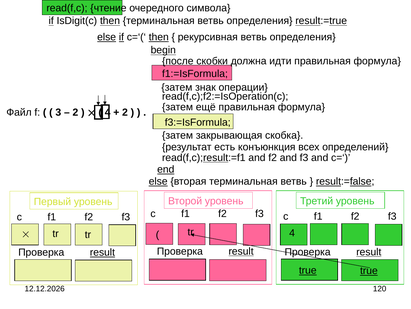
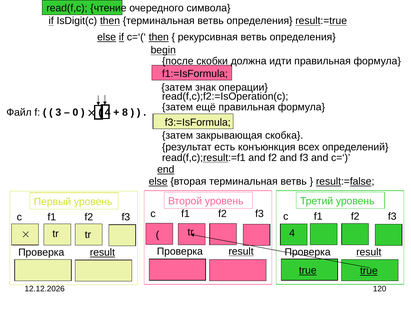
2 at (75, 112): 2 -> 0
2 at (125, 112): 2 -> 8
